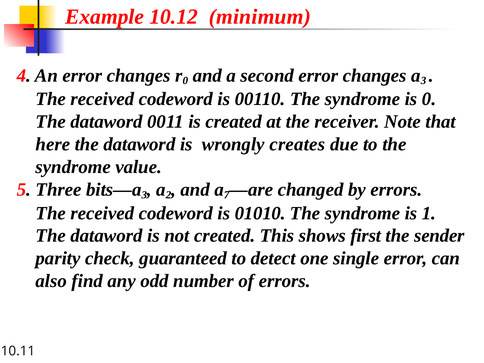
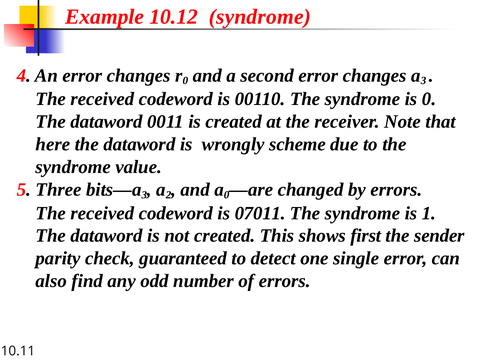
10.12 minimum: minimum -> syndrome
creates: creates -> scheme
a 7: 7 -> 0
01010: 01010 -> 07011
